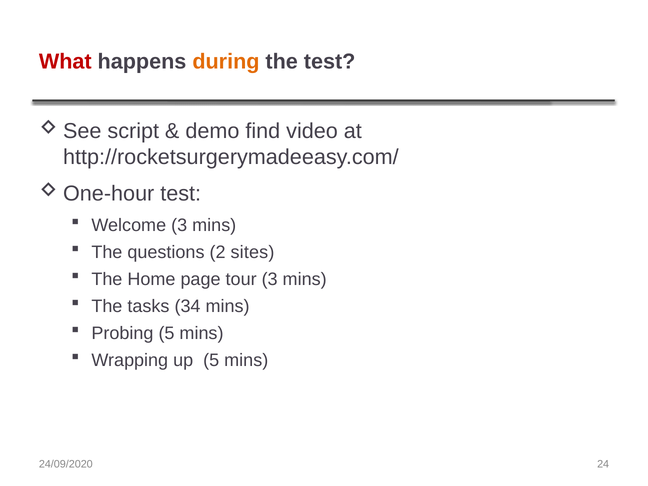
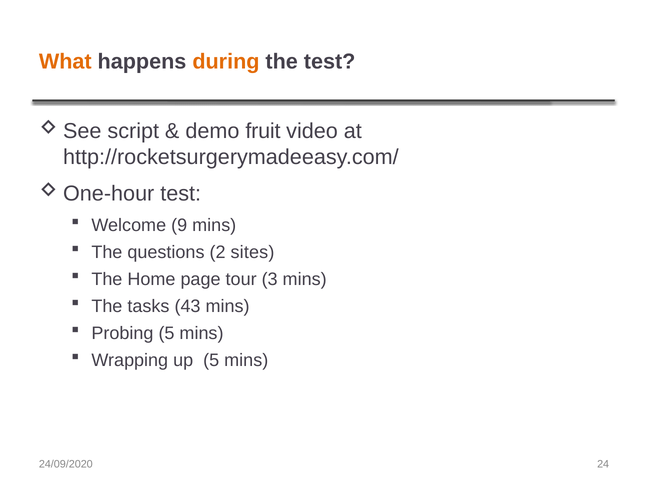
What colour: red -> orange
find: find -> fruit
Welcome 3: 3 -> 9
34: 34 -> 43
